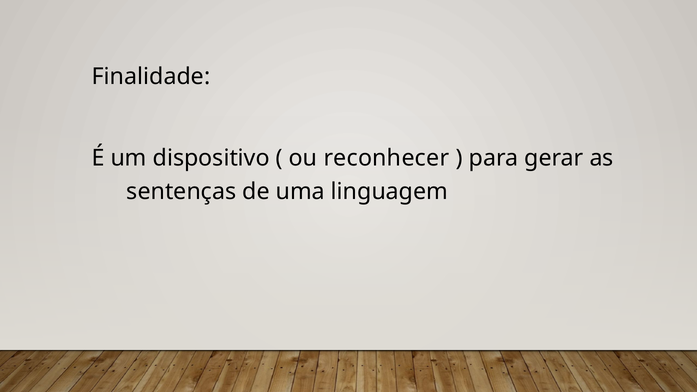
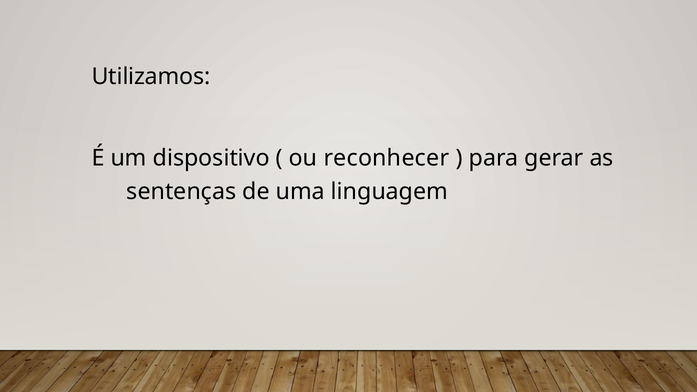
Finalidade: Finalidade -> Utilizamos
